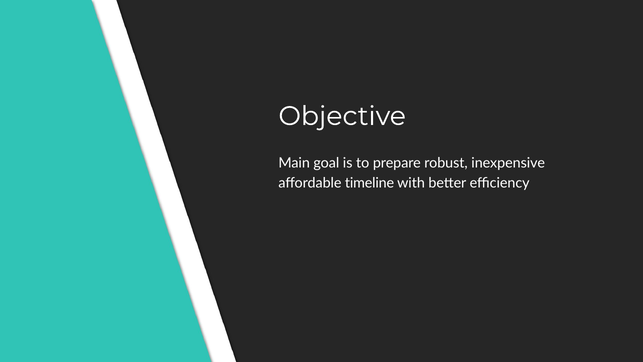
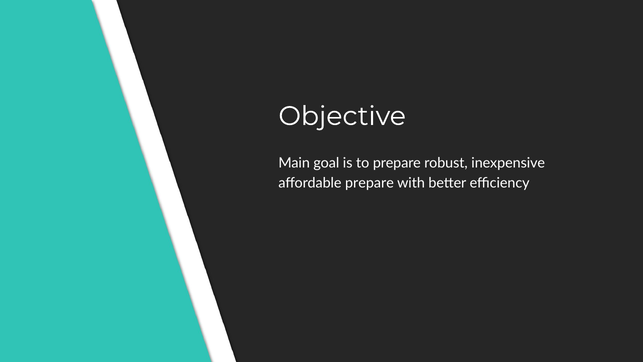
affordable timeline: timeline -> prepare
